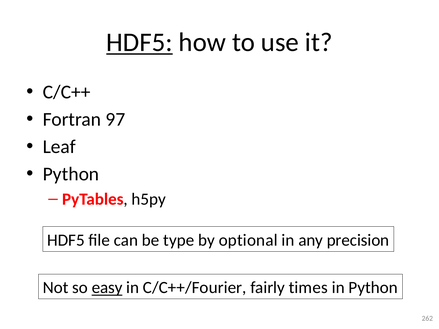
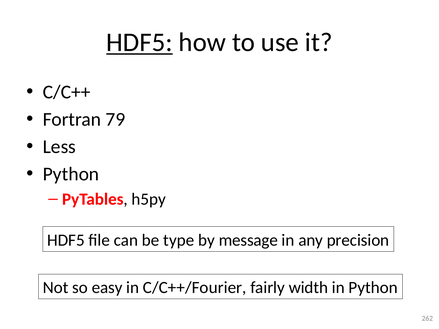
97: 97 -> 79
Leaf: Leaf -> Less
optional: optional -> message
easy underline: present -> none
times: times -> width
